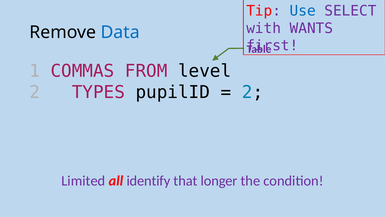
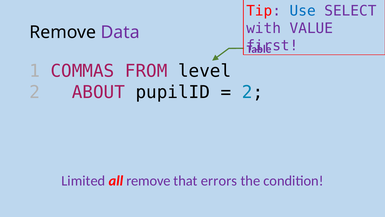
WANTS: WANTS -> VALUE
Data colour: blue -> purple
TYPES: TYPES -> ABOUT
all identify: identify -> remove
longer: longer -> errors
